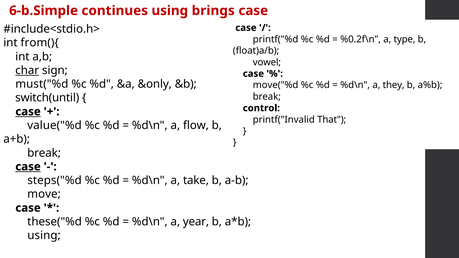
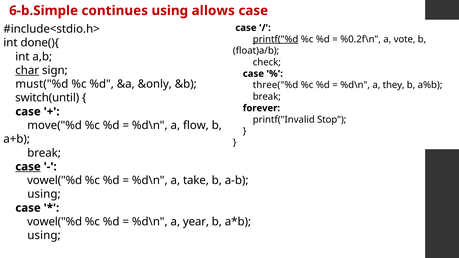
brings: brings -> allows
printf("%d underline: none -> present
type: type -> vote
from(){: from(){ -> done(){
vowel: vowel -> check
move("%d: move("%d -> three("%d
control: control -> forever
case at (28, 112) underline: present -> none
That: That -> Stop
value("%d: value("%d -> move("%d
steps("%d at (54, 181): steps("%d -> vowel("%d
move at (44, 194): move -> using
these("%d at (55, 222): these("%d -> vowel("%d
